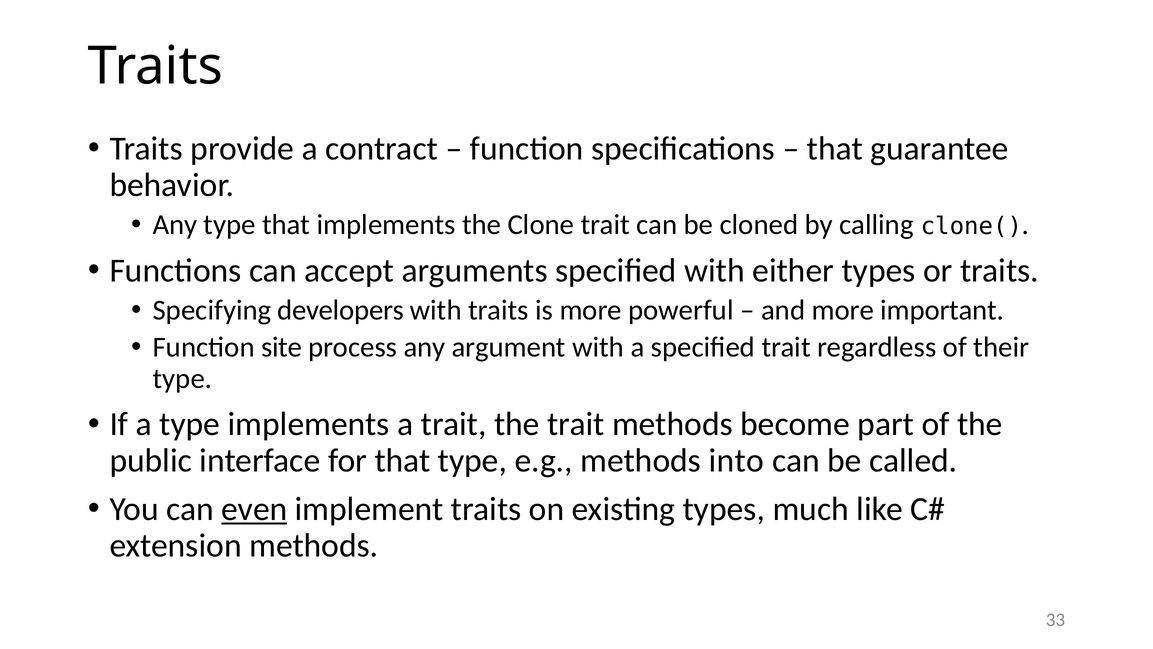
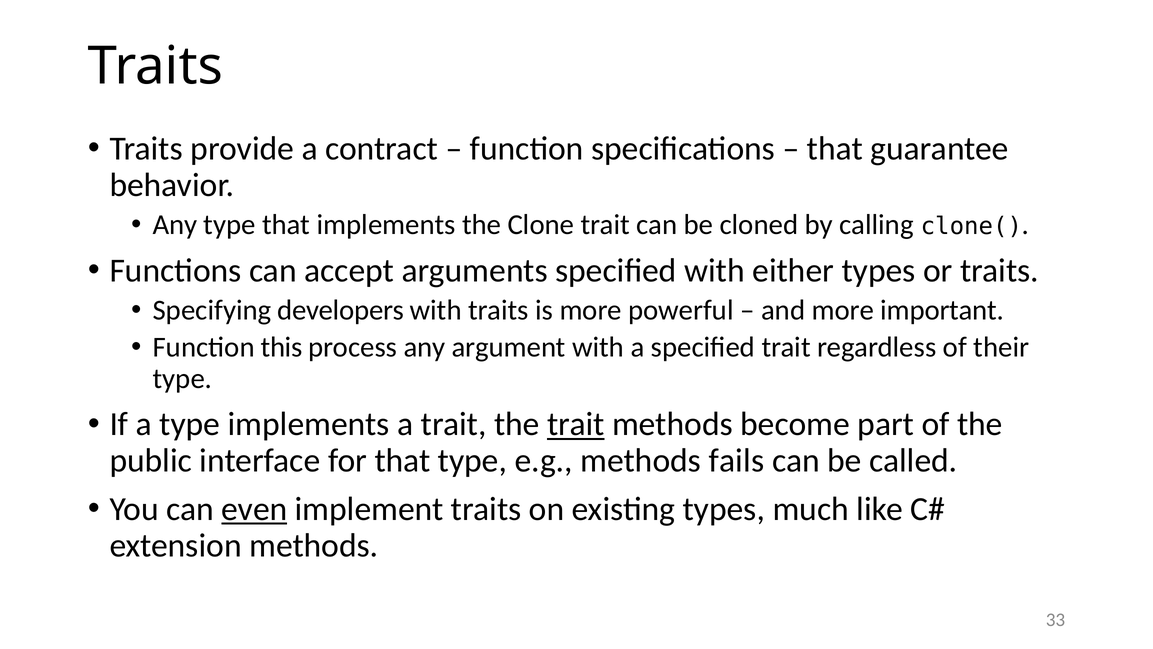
site: site -> this
trait at (576, 424) underline: none -> present
into: into -> fails
